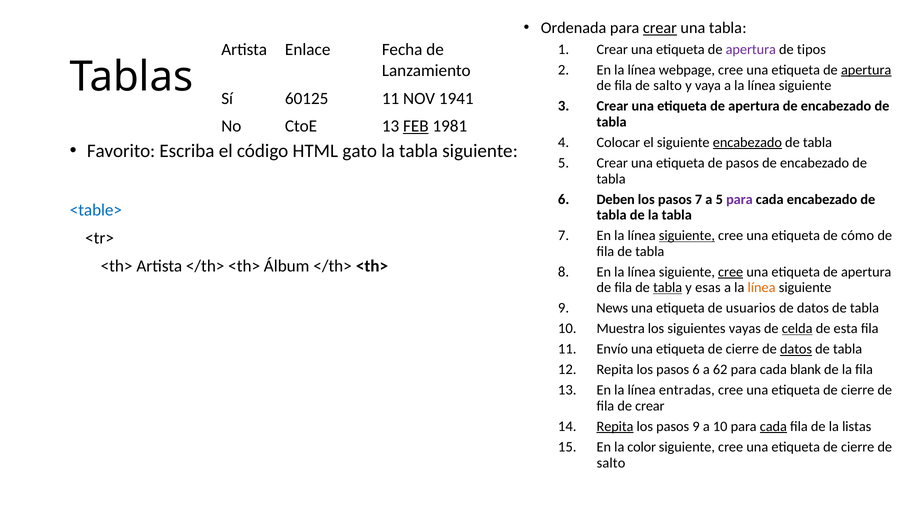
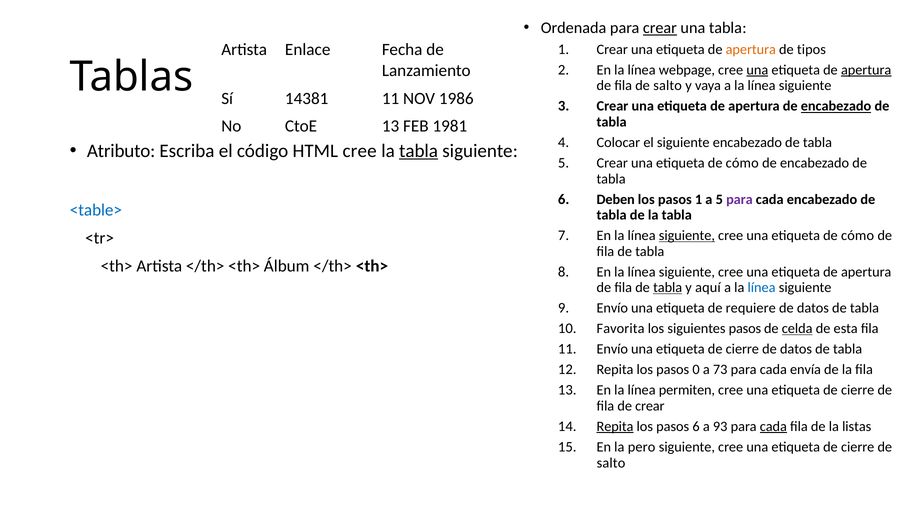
apertura at (751, 49) colour: purple -> orange
una at (757, 70) underline: none -> present
60125: 60125 -> 14381
1941: 1941 -> 1986
encabezado at (836, 106) underline: none -> present
FEB underline: present -> none
encabezado at (747, 142) underline: present -> none
Favorito: Favorito -> Atributo
HTML gato: gato -> cree
tabla at (419, 151) underline: none -> present
pasos at (742, 163): pasos -> cómo
pasos 7: 7 -> 1
cree at (731, 272) underline: present -> none
esas: esas -> aquí
línea at (762, 287) colour: orange -> blue
9 News: News -> Envío
usuarios: usuarios -> requiere
Muestra: Muestra -> Favorita
siguientes vayas: vayas -> pasos
datos at (796, 349) underline: present -> none
pasos 6: 6 -> 0
62: 62 -> 73
blank: blank -> envía
entradas: entradas -> permiten
pasos 9: 9 -> 6
a 10: 10 -> 93
color: color -> pero
